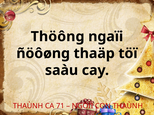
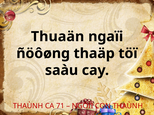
Thöông: Thöông -> Thuaän
